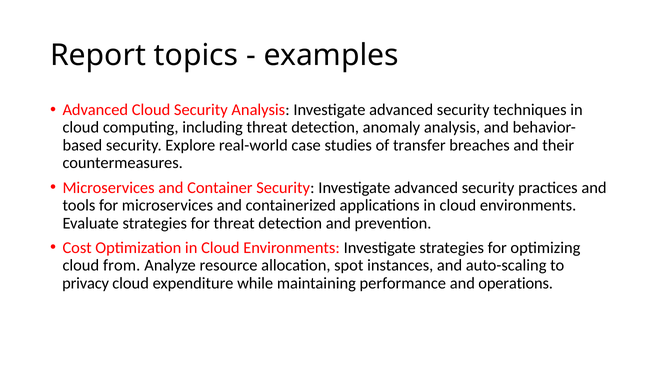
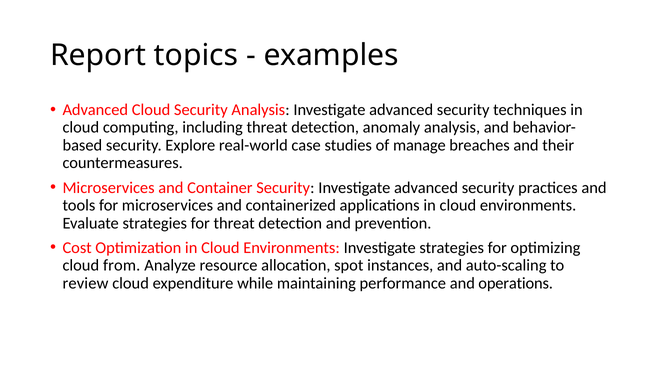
transfer: transfer -> manage
privacy: privacy -> review
